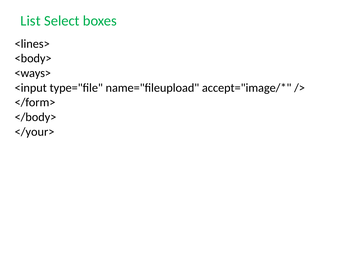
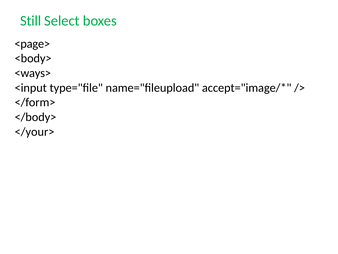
List: List -> Still
<lines>: <lines> -> <page>
